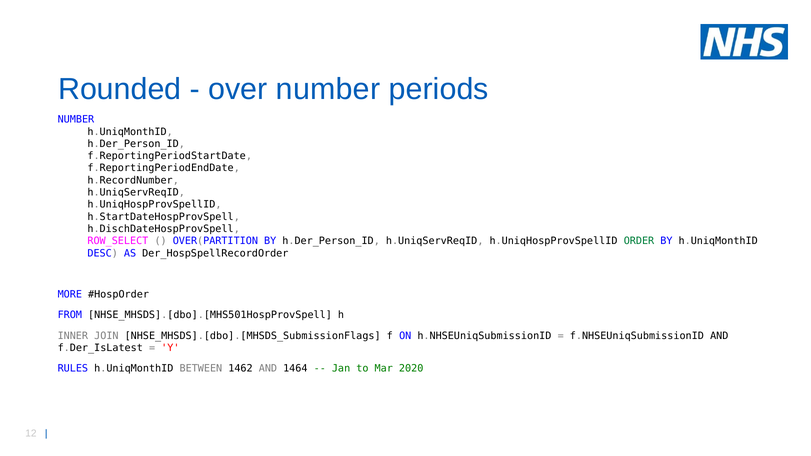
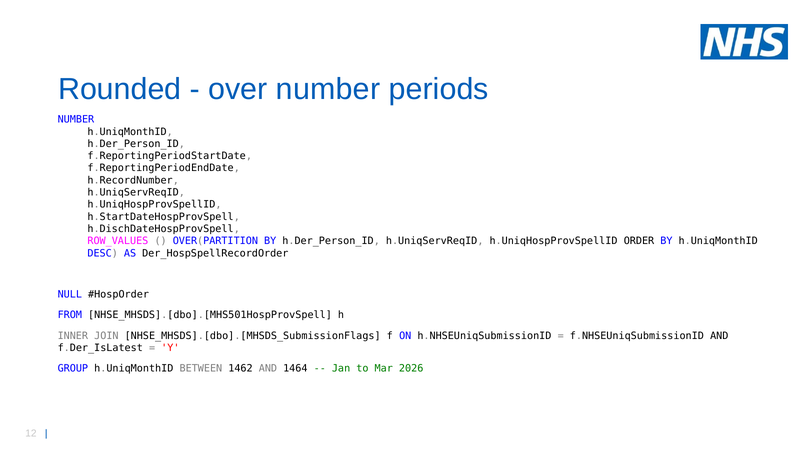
ROW_SELECT: ROW_SELECT -> ROW_VALUES
ORDER colour: green -> black
MORE: MORE -> NULL
RULES: RULES -> GROUP
2020: 2020 -> 2026
